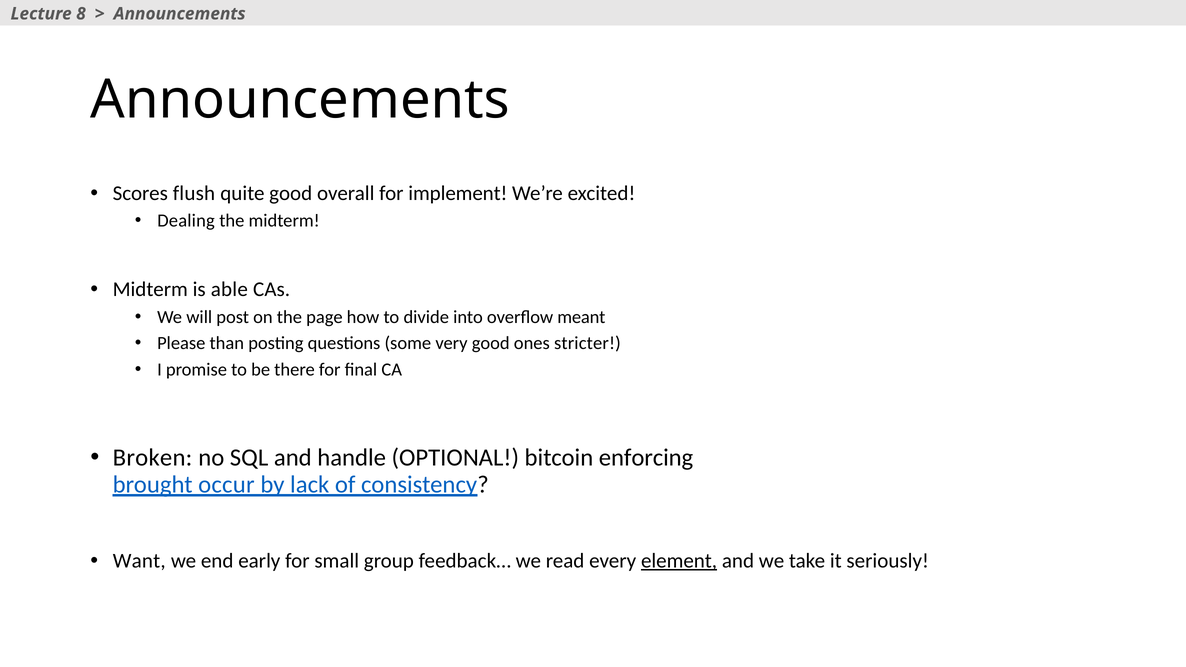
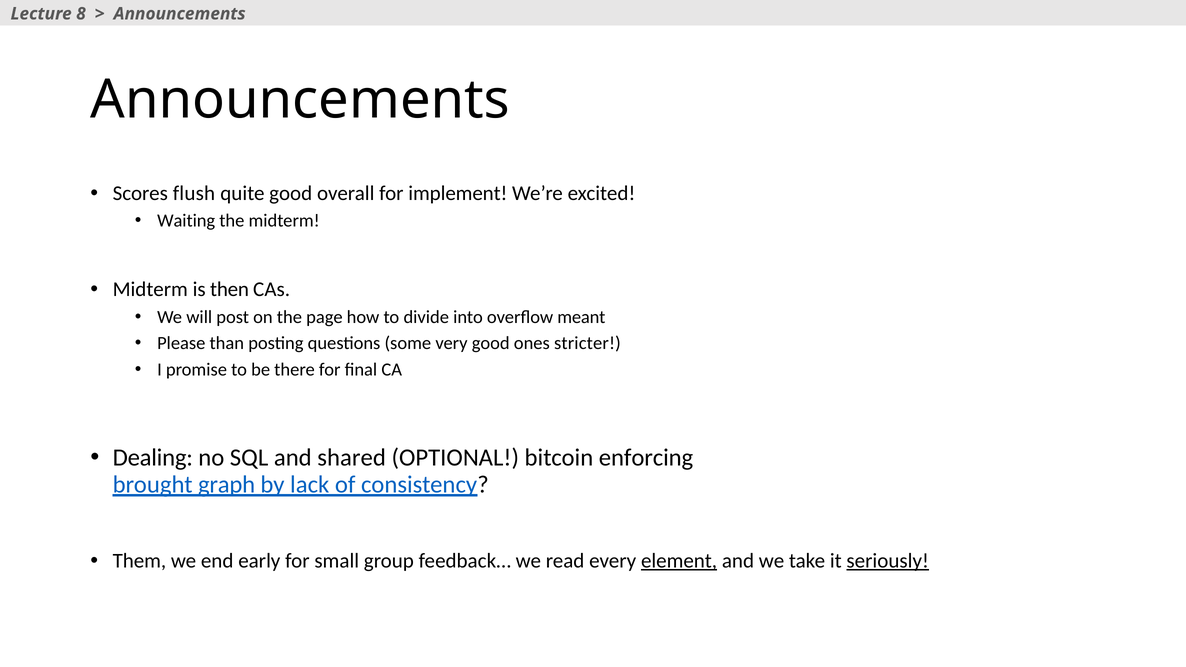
Dealing: Dealing -> Waiting
able: able -> then
Broken: Broken -> Dealing
handle: handle -> shared
occur: occur -> graph
Want: Want -> Them
seriously underline: none -> present
